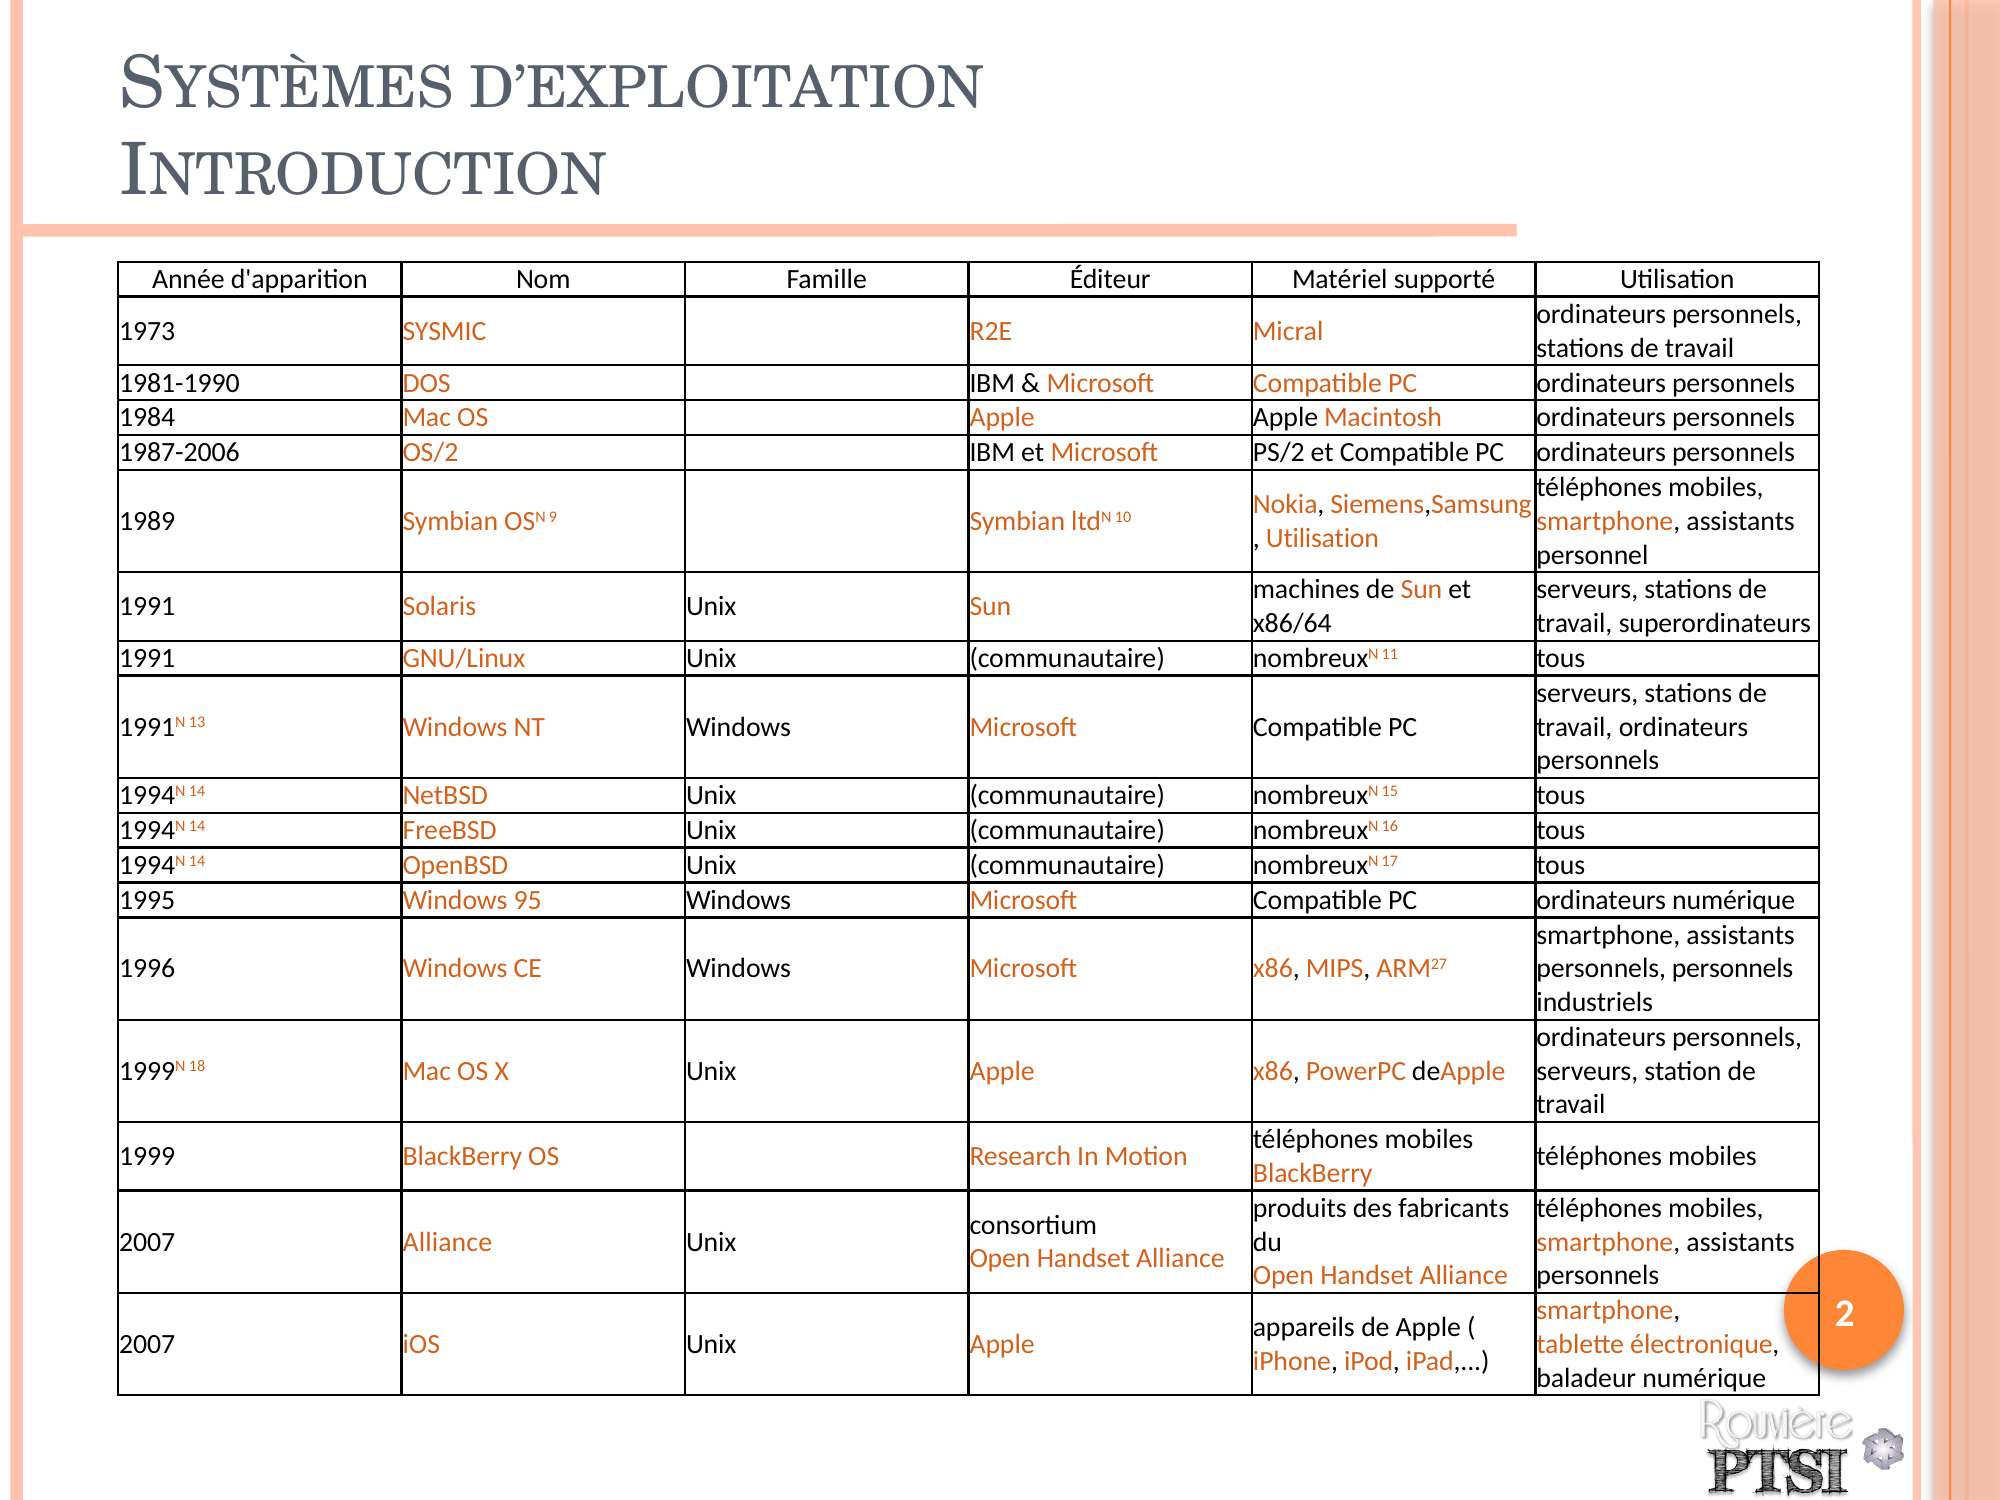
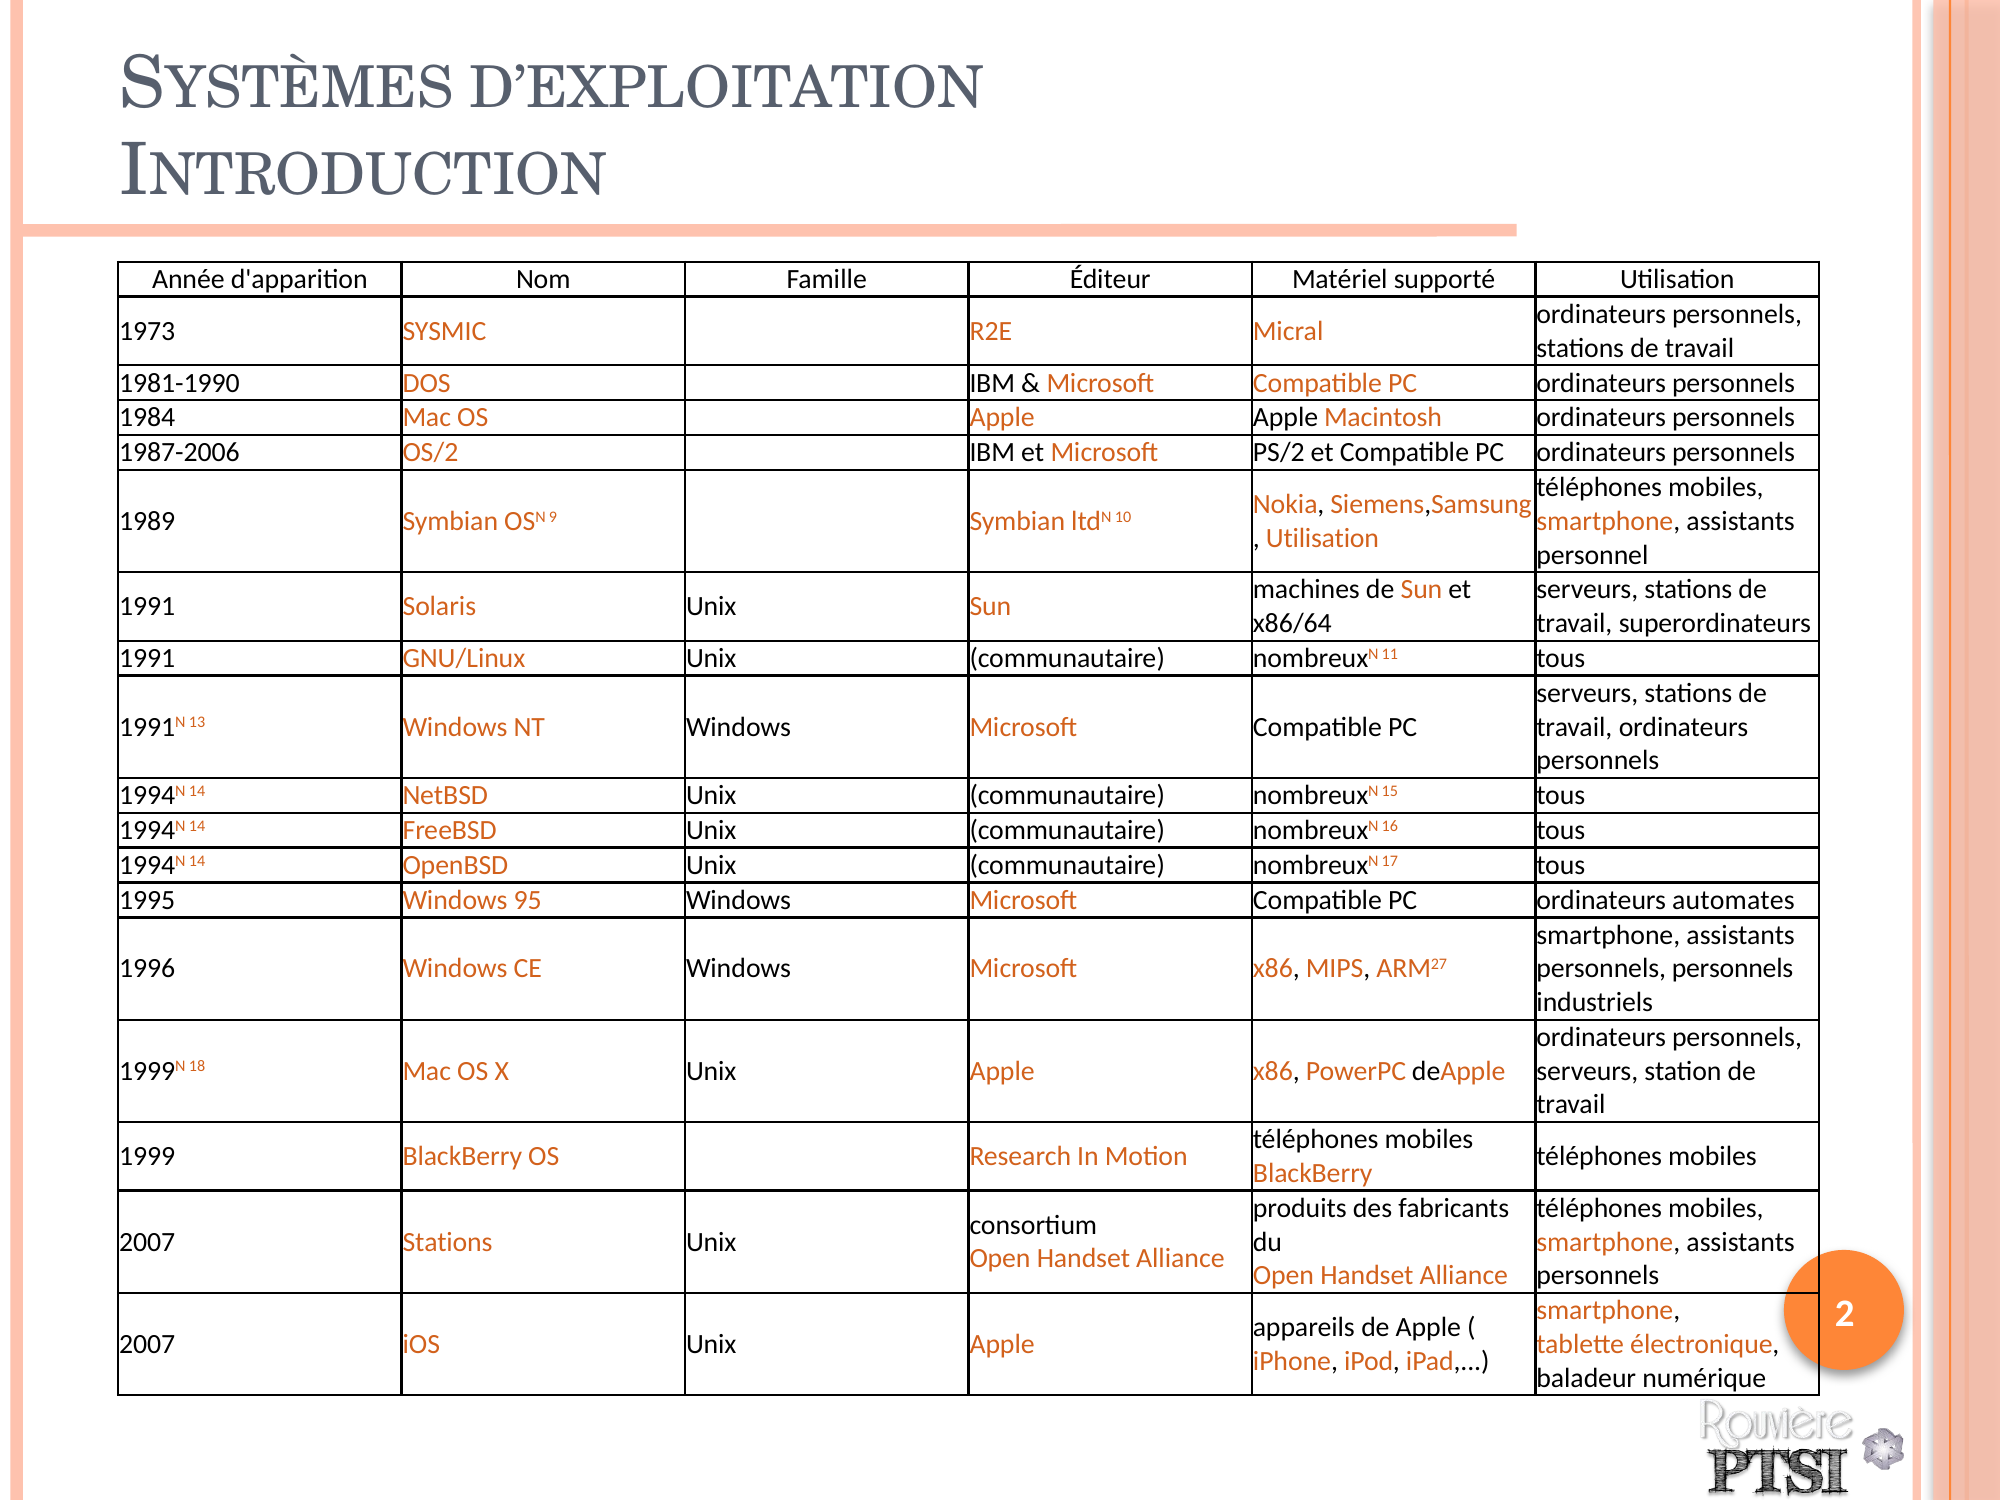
ordinateurs numérique: numérique -> automates
2007 Alliance: Alliance -> Stations
